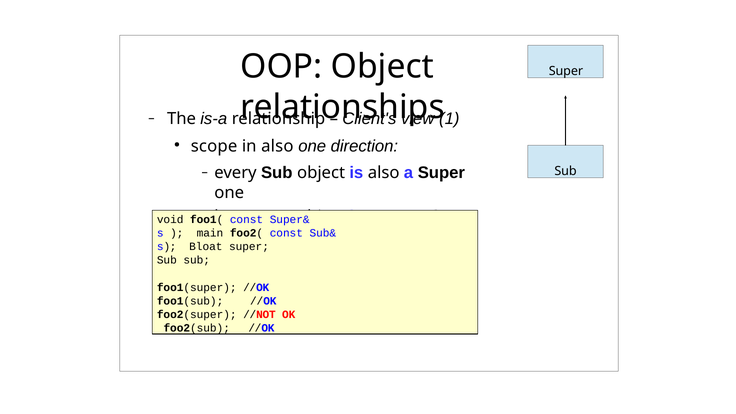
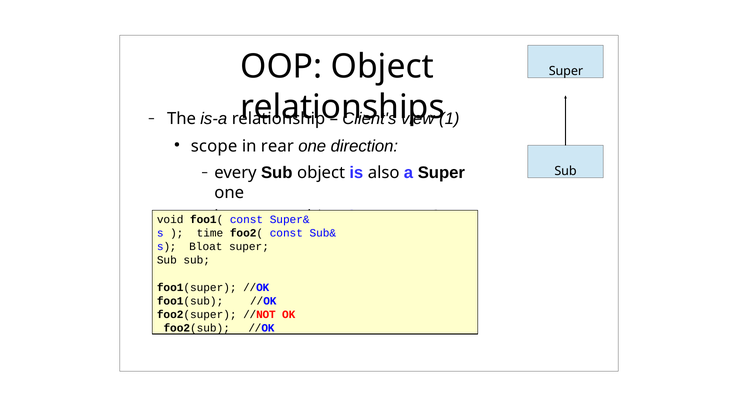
in also: also -> rear
main: main -> time
